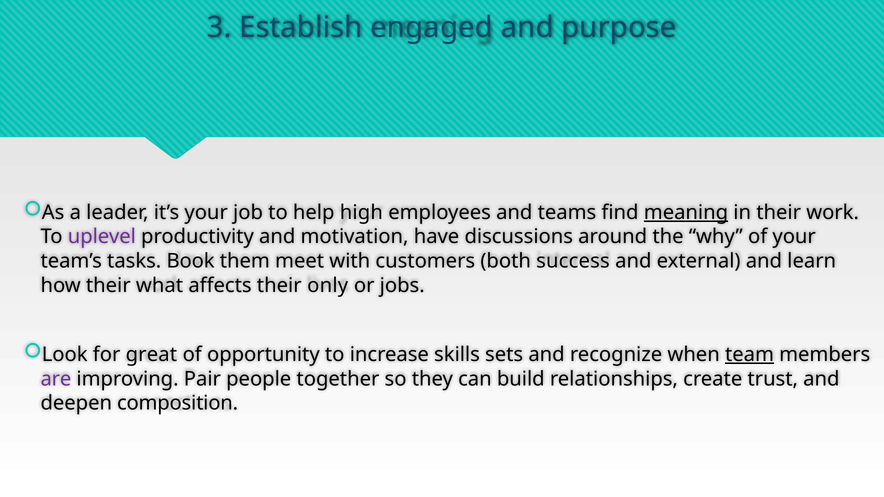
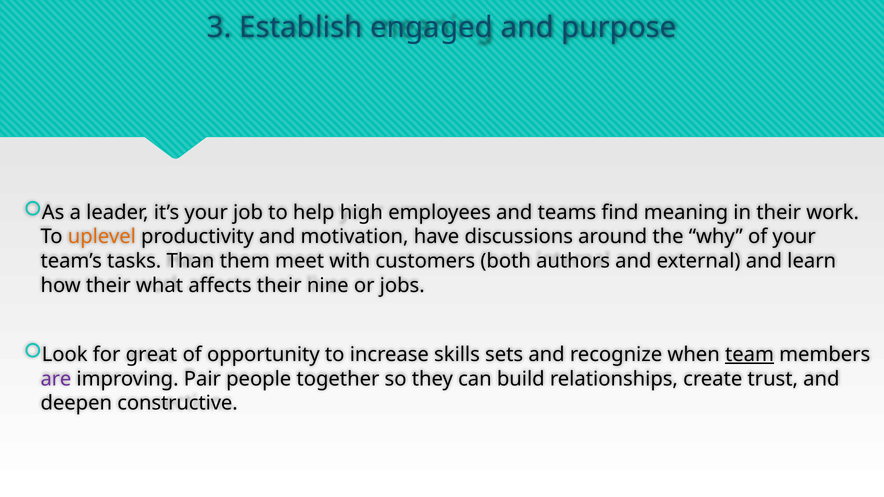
meaning underline: present -> none
uplevel colour: purple -> orange
Book: Book -> Than
success: success -> authors
only: only -> nine
composition: composition -> constructive
